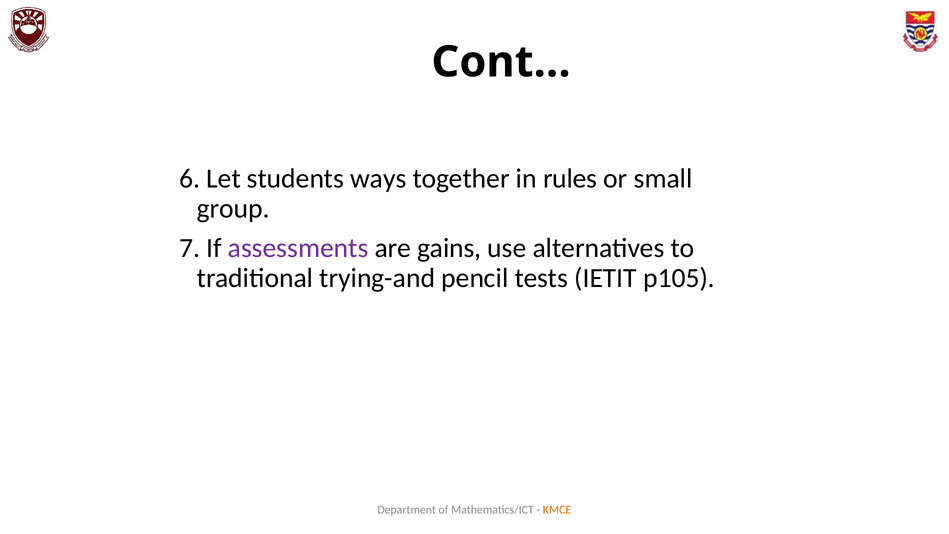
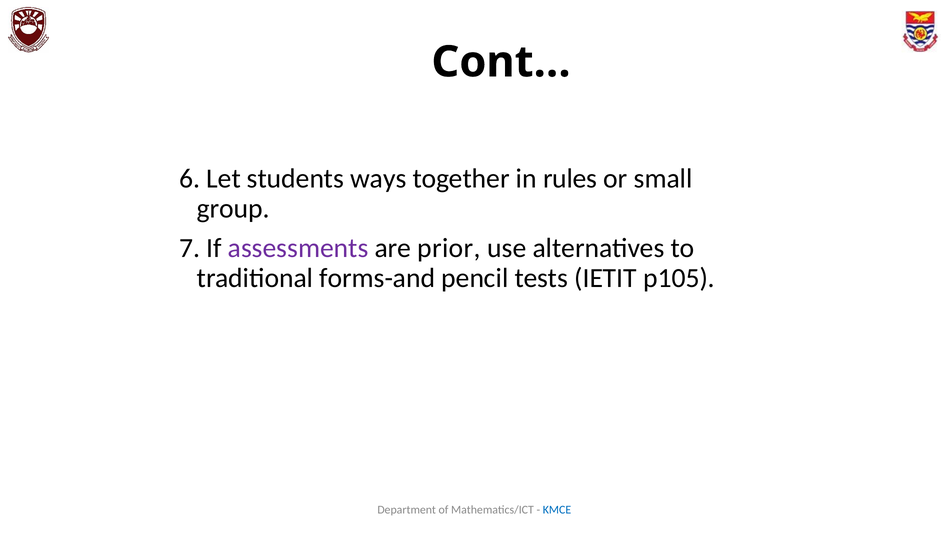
gains: gains -> prior
trying-and: trying-and -> forms-and
KMCE colour: orange -> blue
